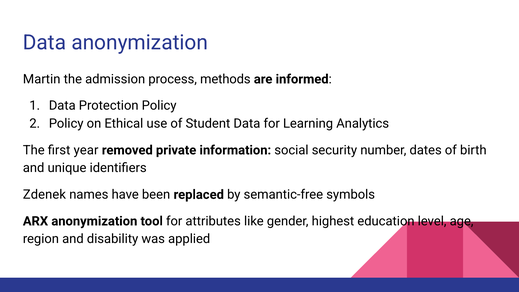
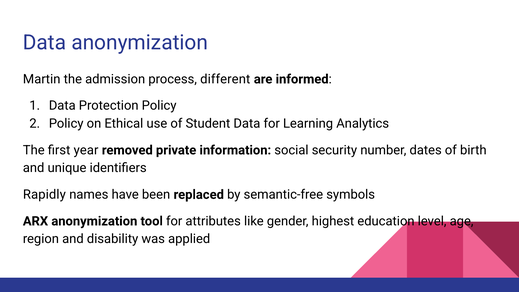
methods: methods -> different
Zdenek: Zdenek -> Rapidly
